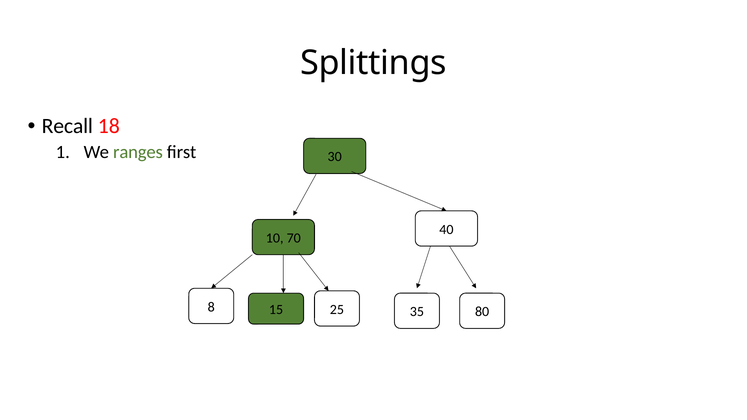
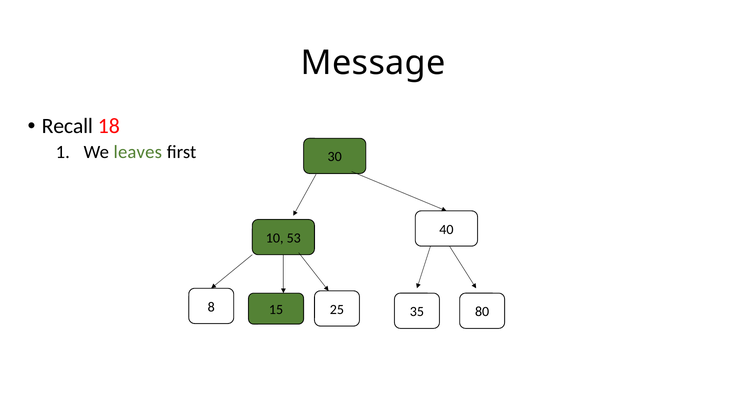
Splittings: Splittings -> Message
ranges: ranges -> leaves
70: 70 -> 53
